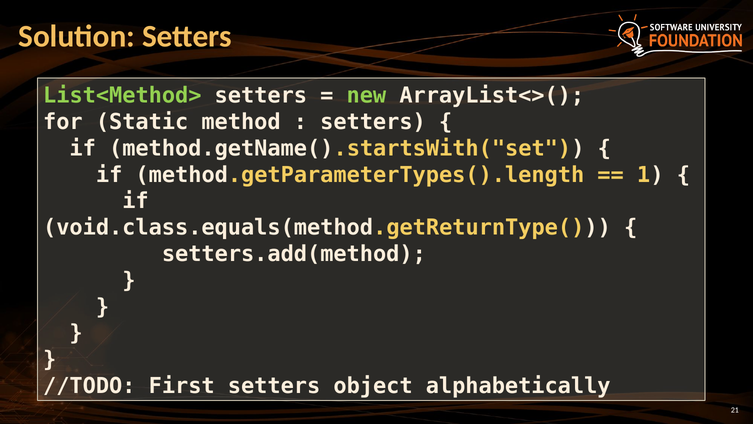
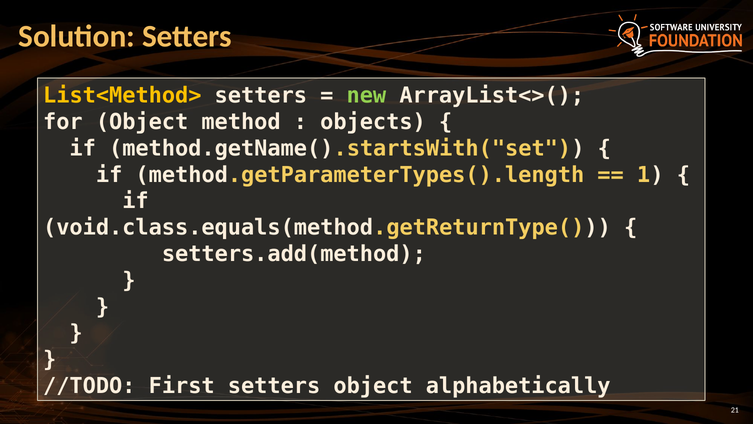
List<Method> colour: light green -> yellow
for Static: Static -> Object
setters at (373, 122): setters -> objects
